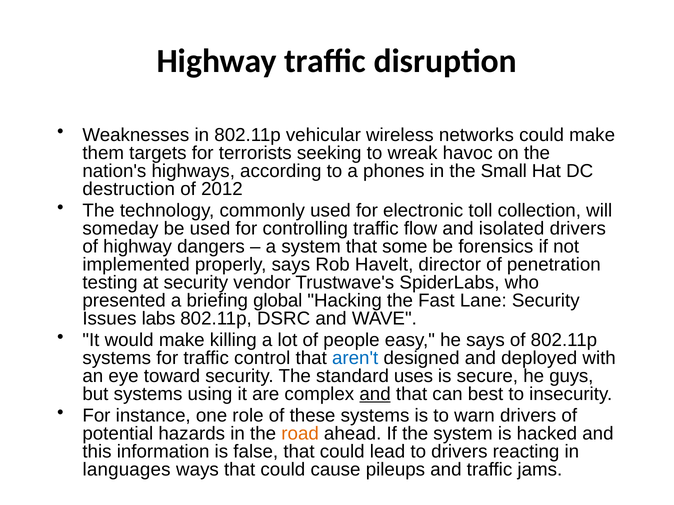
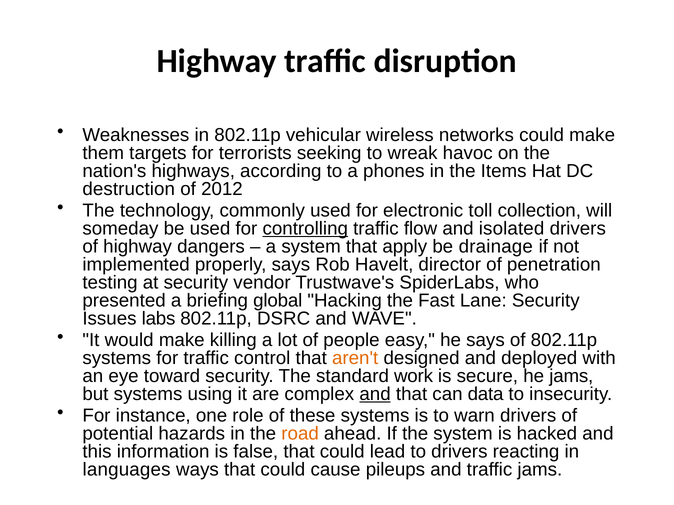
Small: Small -> Items
controlling underline: none -> present
some: some -> apply
forensics: forensics -> drainage
aren't colour: blue -> orange
uses: uses -> work
he guys: guys -> jams
best: best -> data
